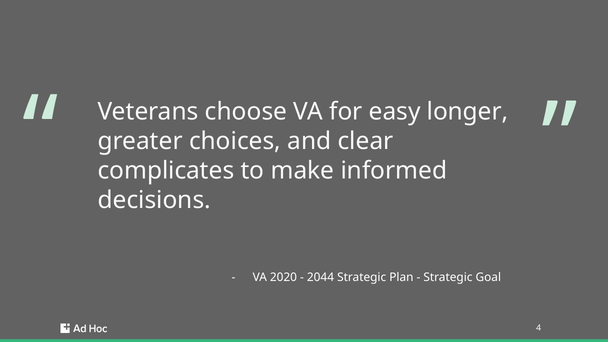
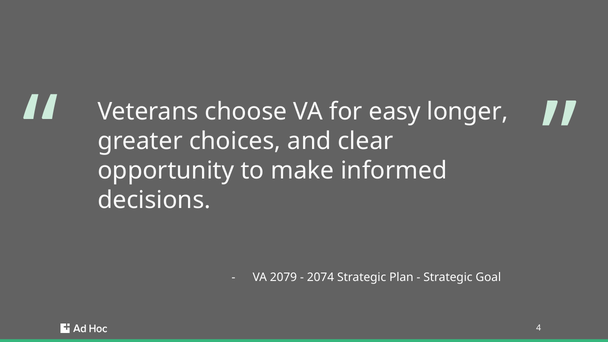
complicates: complicates -> opportunity
2020: 2020 -> 2079
2044: 2044 -> 2074
